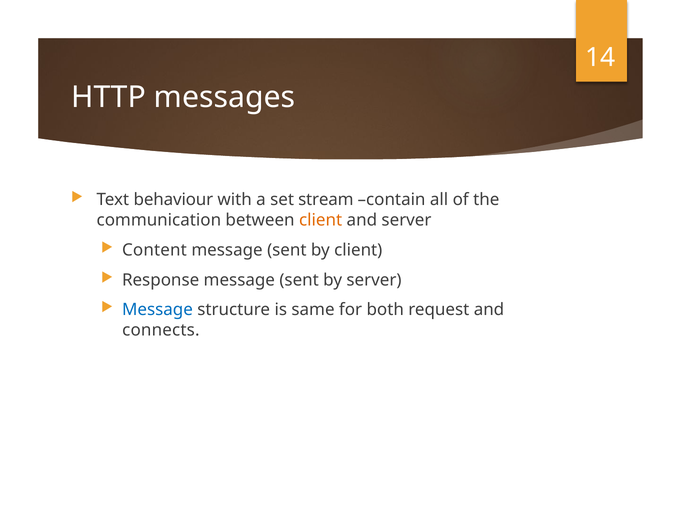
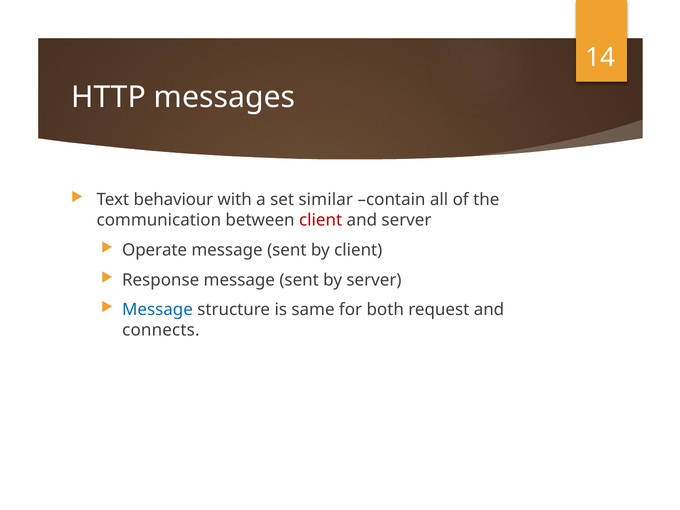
stream: stream -> similar
client at (321, 220) colour: orange -> red
Content: Content -> Operate
